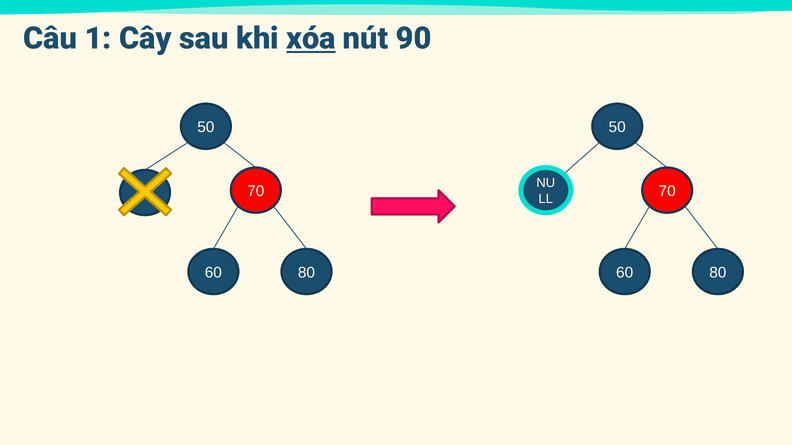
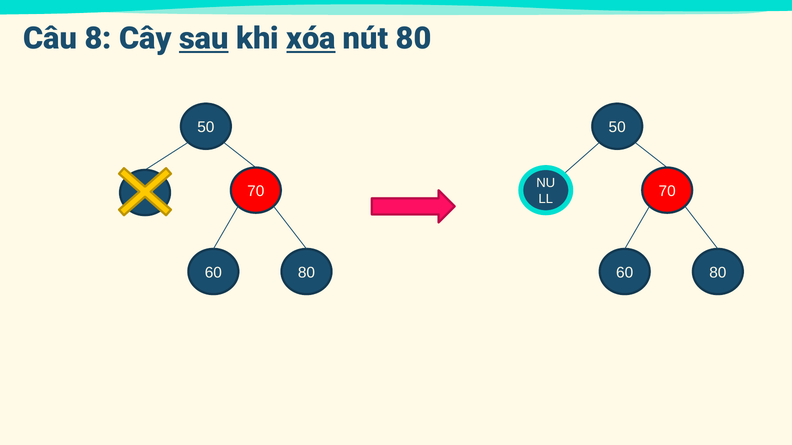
1: 1 -> 8
sau underline: none -> present
nút 90: 90 -> 80
